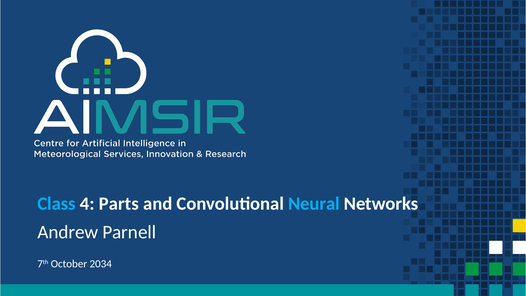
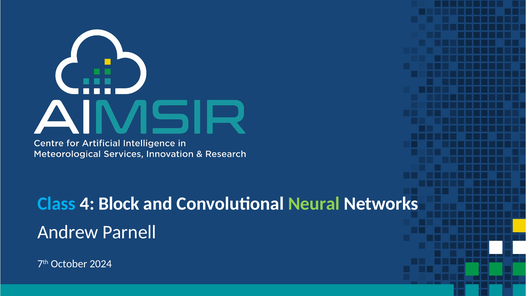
Parts: Parts -> Block
Neural colour: light blue -> light green
2034: 2034 -> 2024
